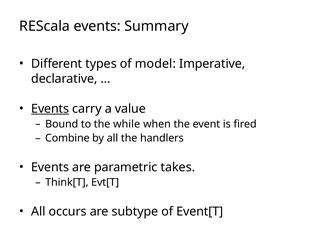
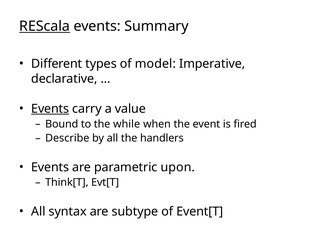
REScala underline: none -> present
Combine: Combine -> Describe
takes: takes -> upon
occurs: occurs -> syntax
